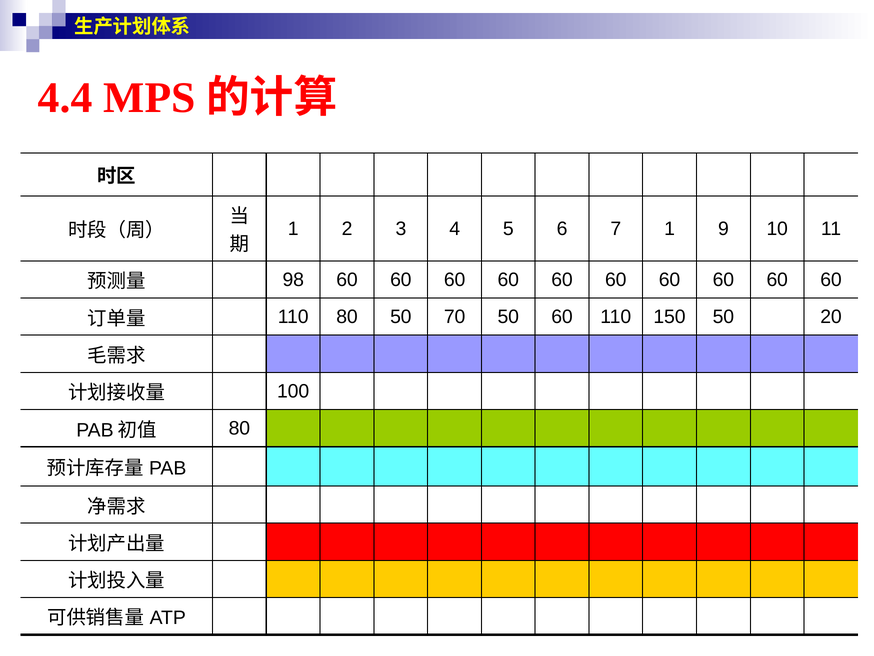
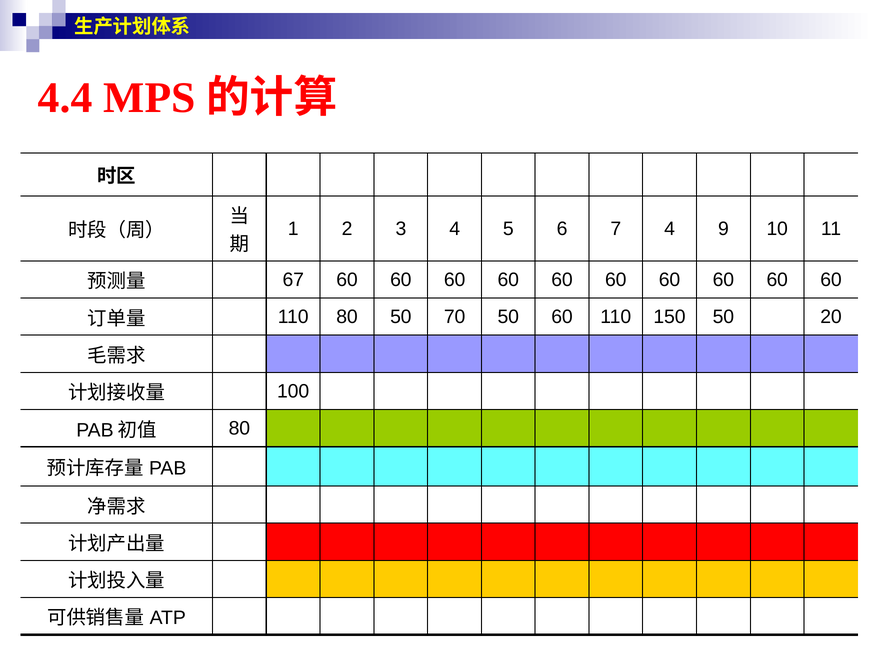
7 1: 1 -> 4
98: 98 -> 67
